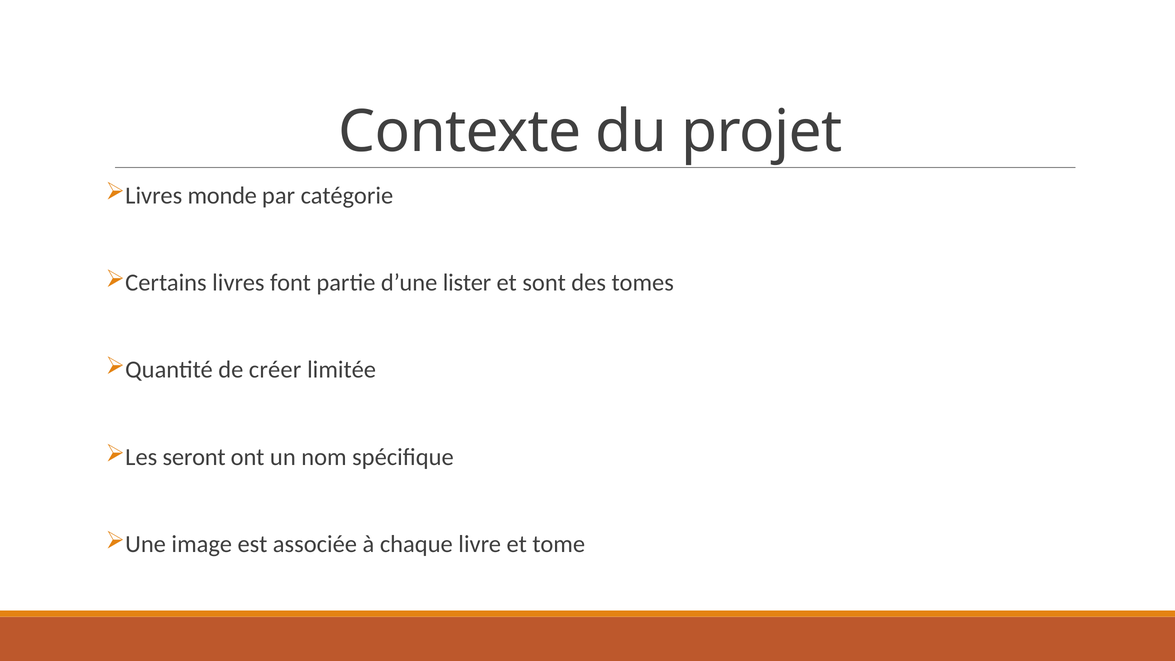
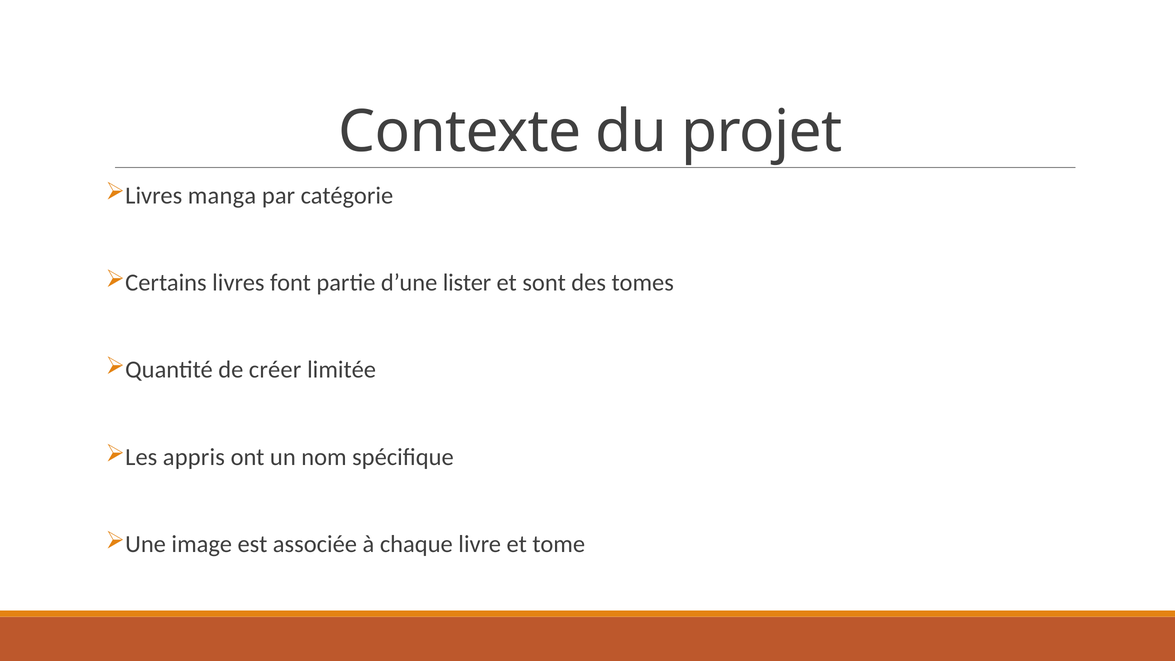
monde: monde -> manga
seront: seront -> appris
